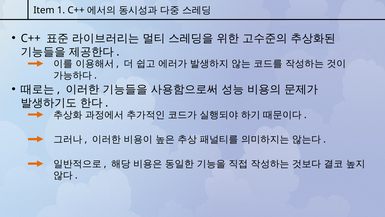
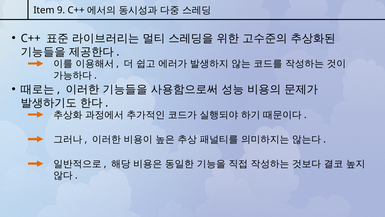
1: 1 -> 9
